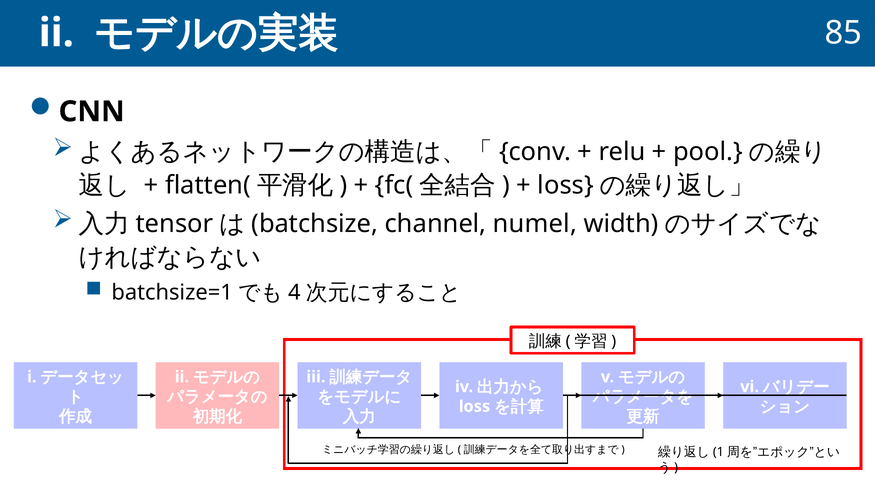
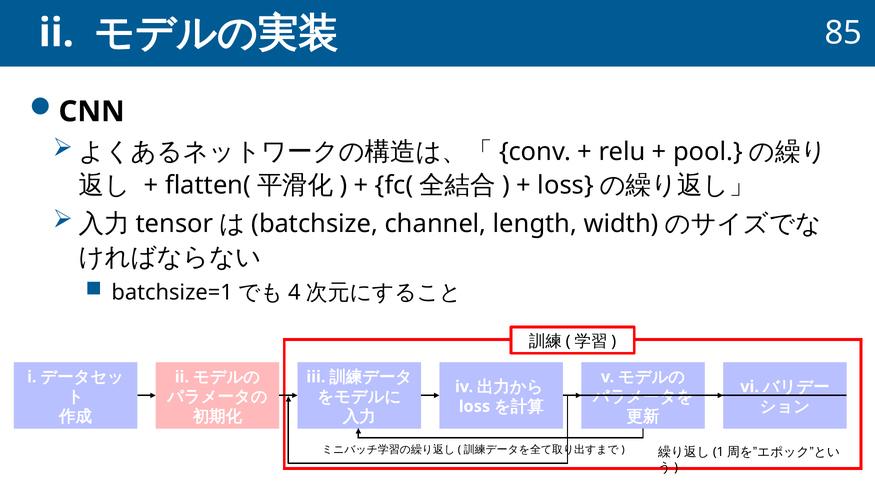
numel: numel -> length
